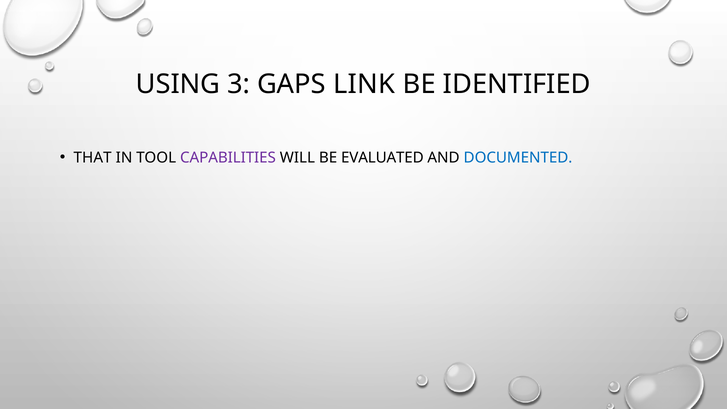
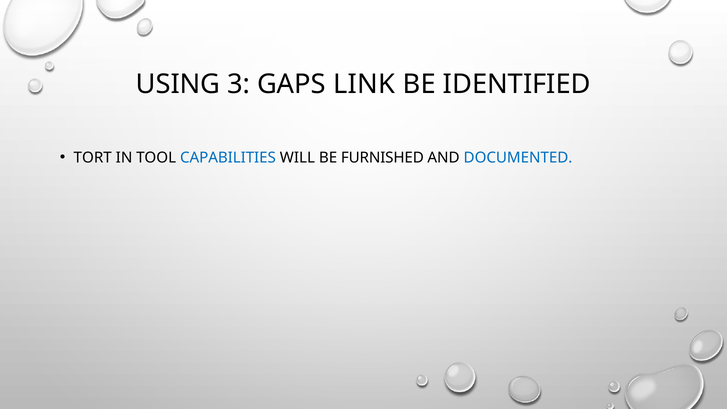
THAT: THAT -> TORT
CAPABILITIES colour: purple -> blue
EVALUATED: EVALUATED -> FURNISHED
